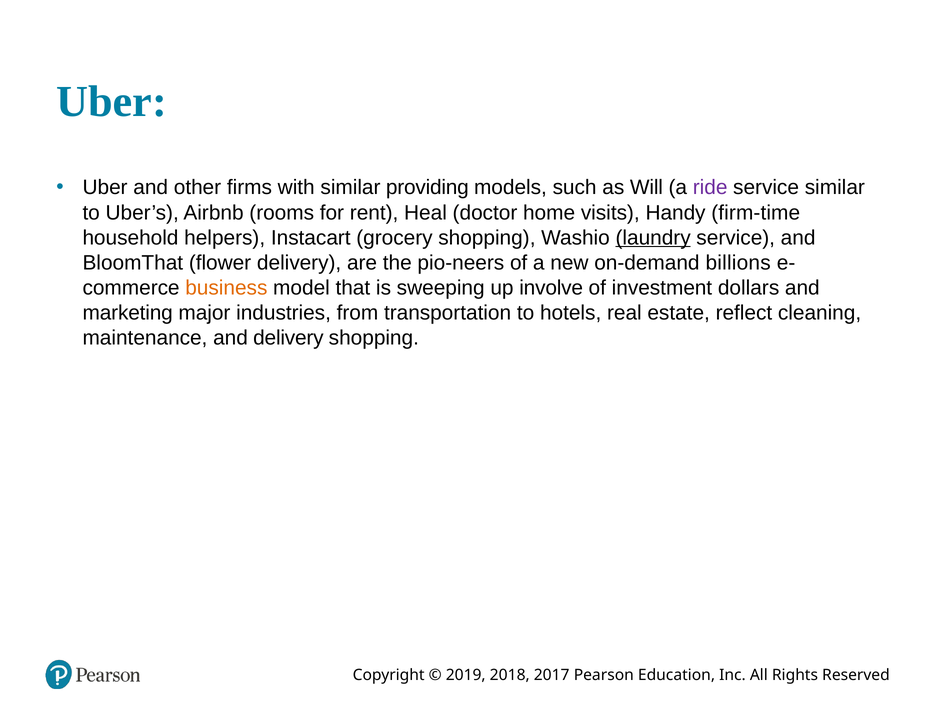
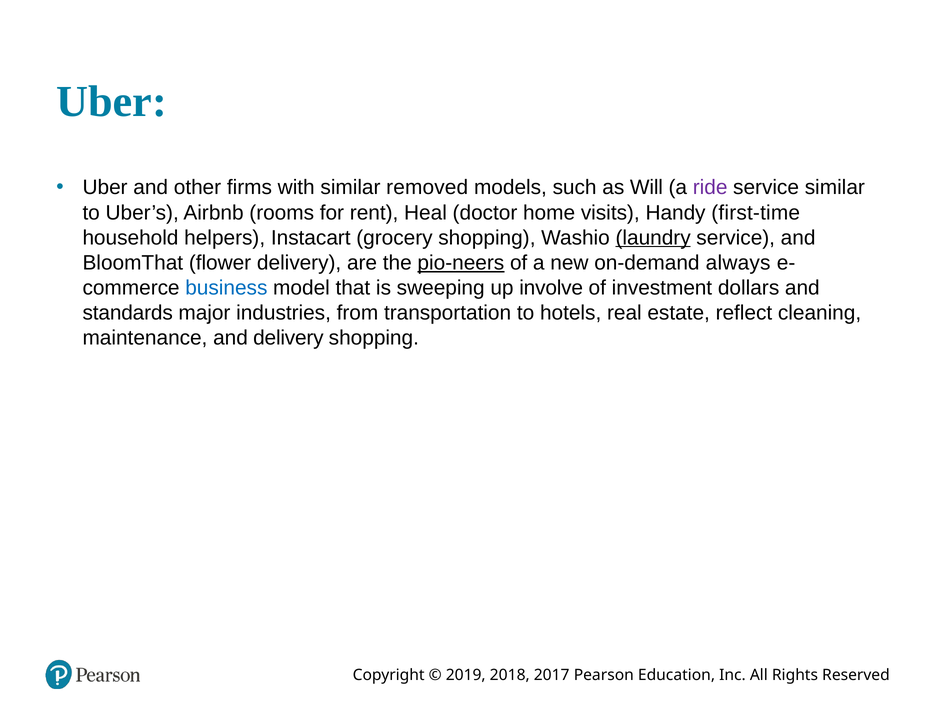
providing: providing -> removed
firm-time: firm-time -> first-time
pio-neers underline: none -> present
billions: billions -> always
business colour: orange -> blue
marketing: marketing -> standards
